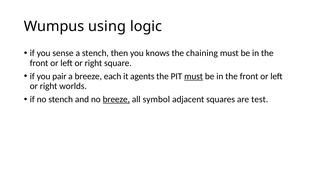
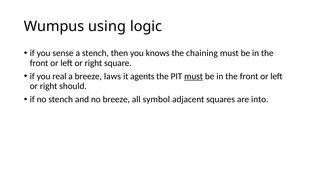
pair: pair -> real
each: each -> laws
worlds: worlds -> should
breeze at (116, 99) underline: present -> none
test: test -> into
